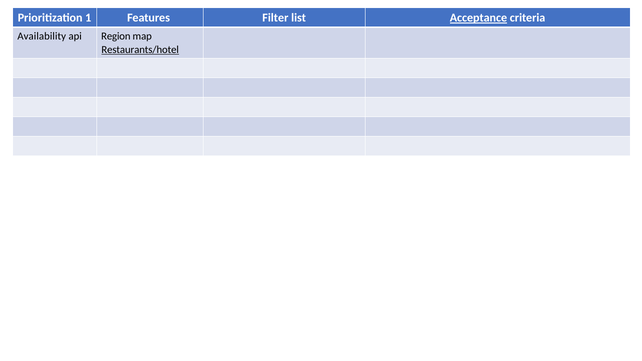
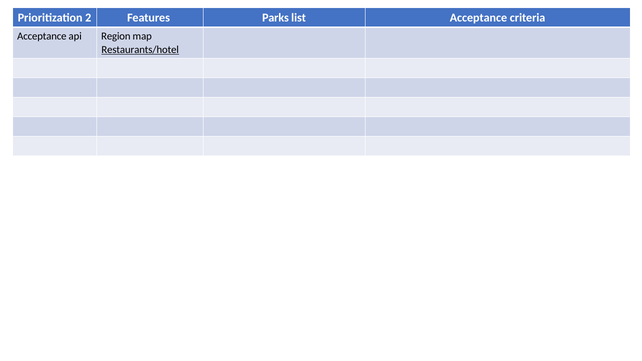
1: 1 -> 2
Filter: Filter -> Parks
Acceptance at (478, 18) underline: present -> none
Availability at (42, 36): Availability -> Acceptance
